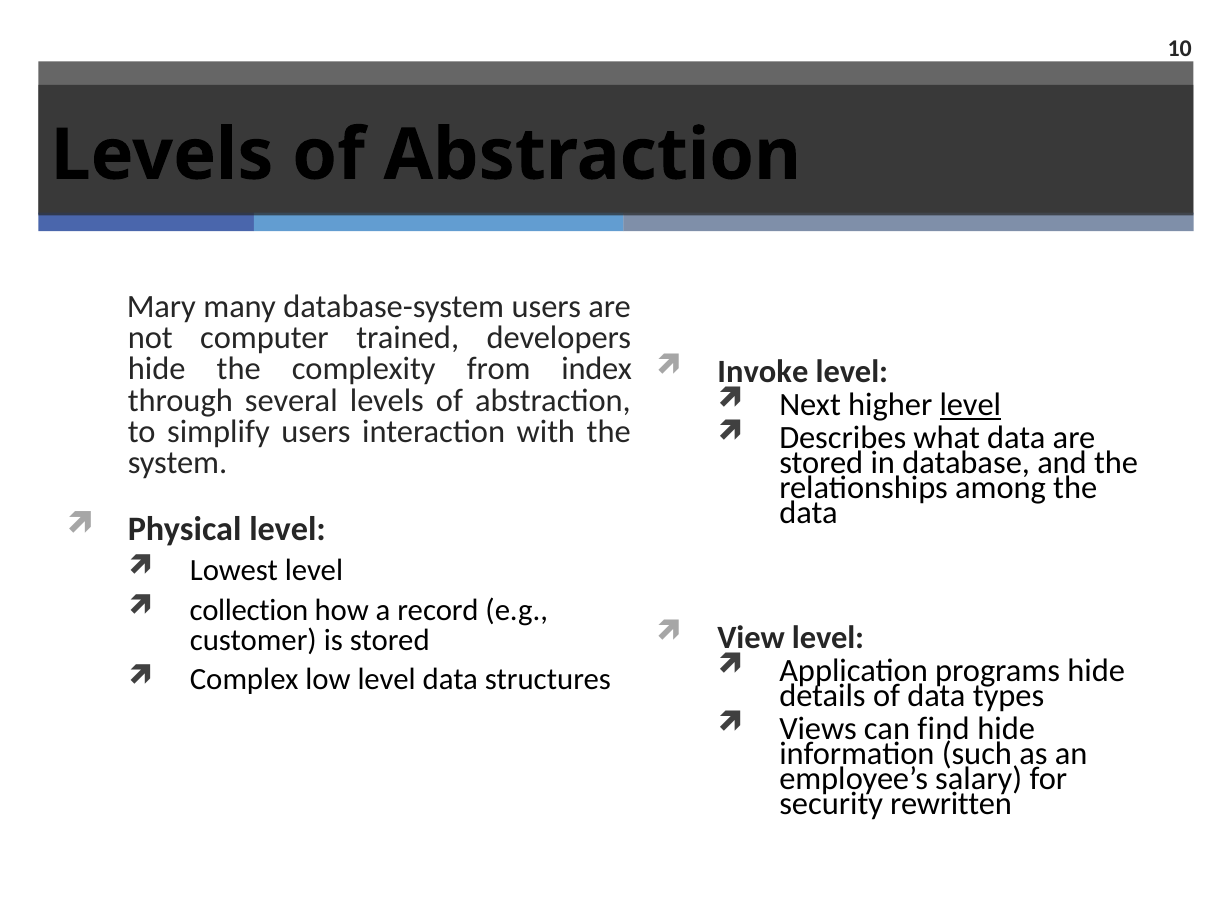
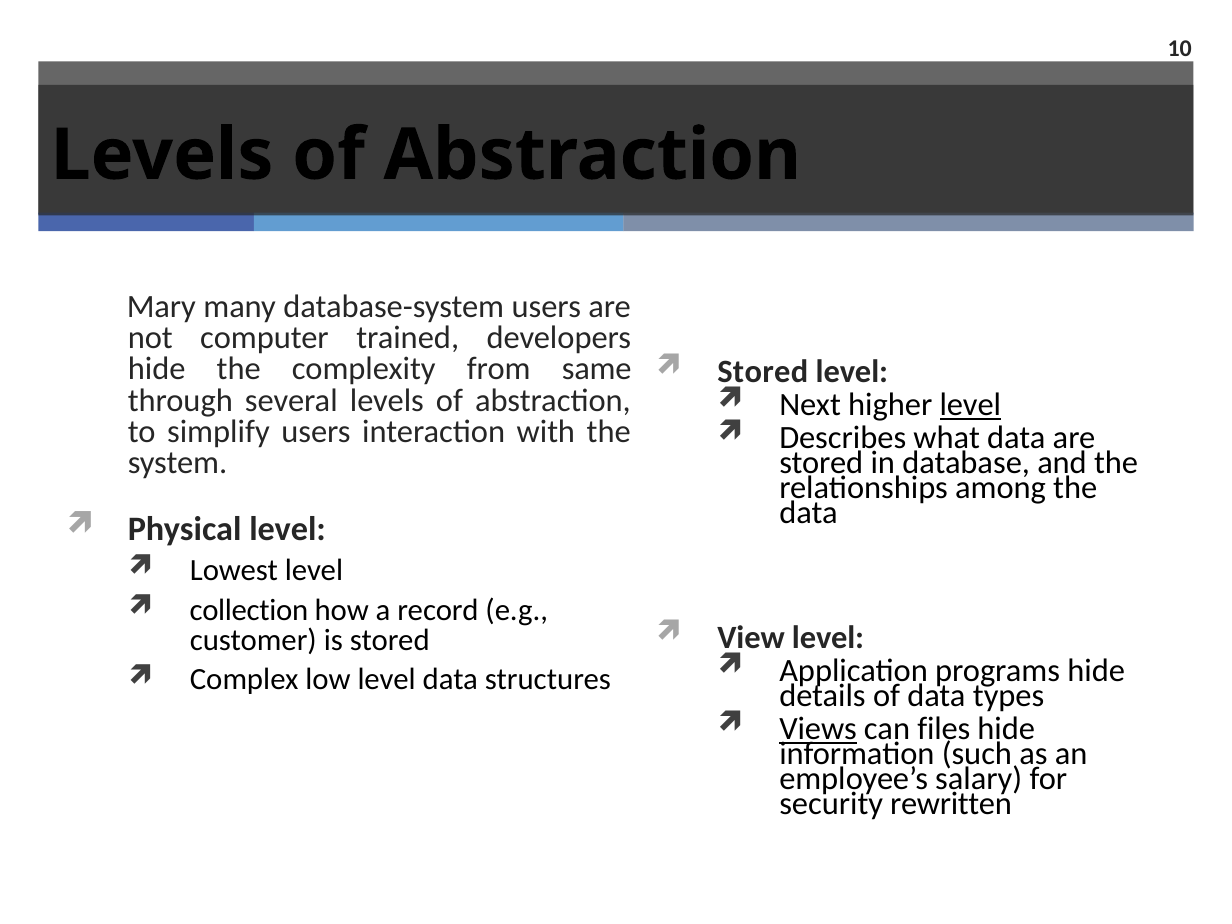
Invoke at (763, 372): Invoke -> Stored
index: index -> same
Views underline: none -> present
find: find -> files
